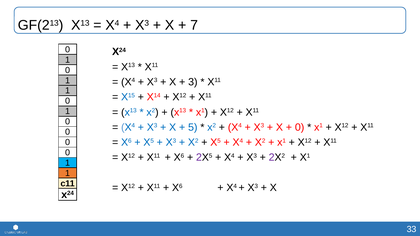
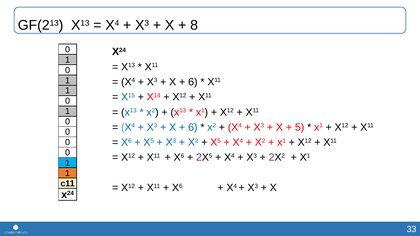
7: 7 -> 8
3 at (193, 82): 3 -> 6
5 at (193, 127): 5 -> 6
0 at (300, 127): 0 -> 5
